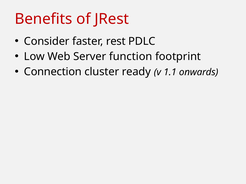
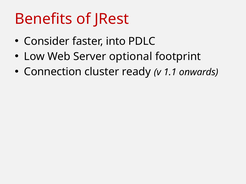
rest: rest -> into
function: function -> optional
